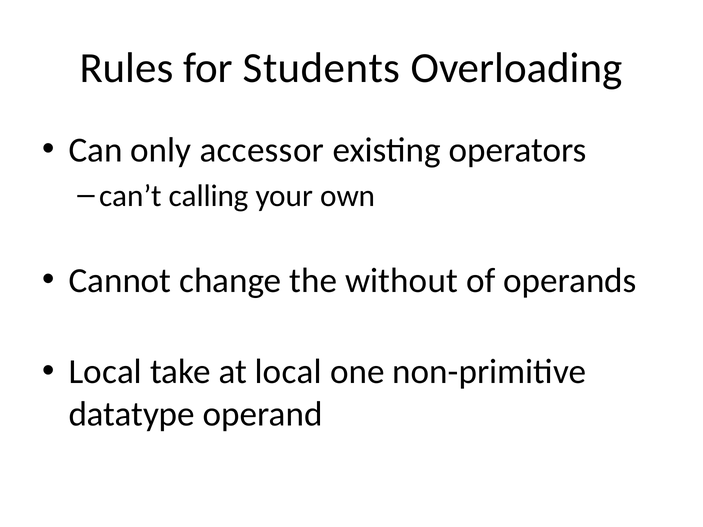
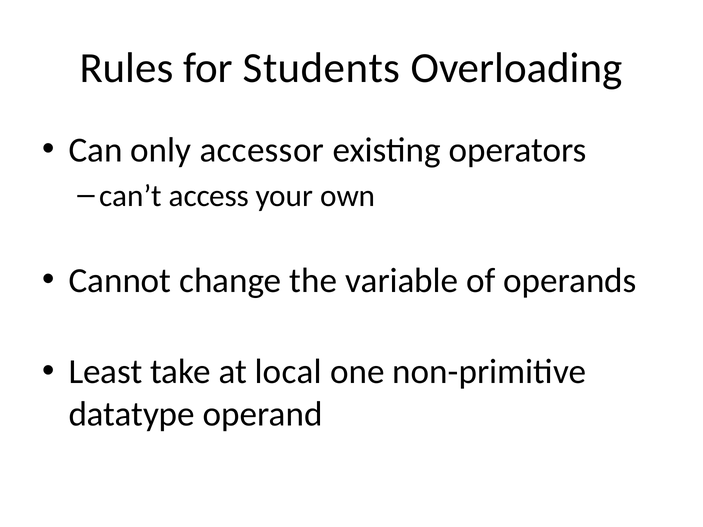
calling: calling -> access
without: without -> variable
Local at (105, 372): Local -> Least
